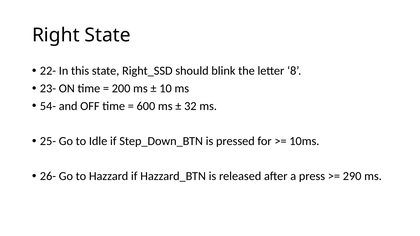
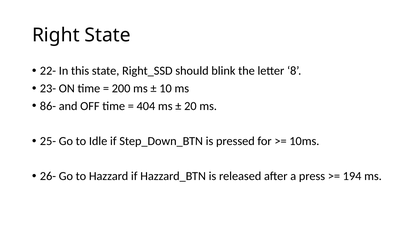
54-: 54- -> 86-
600: 600 -> 404
32: 32 -> 20
290: 290 -> 194
